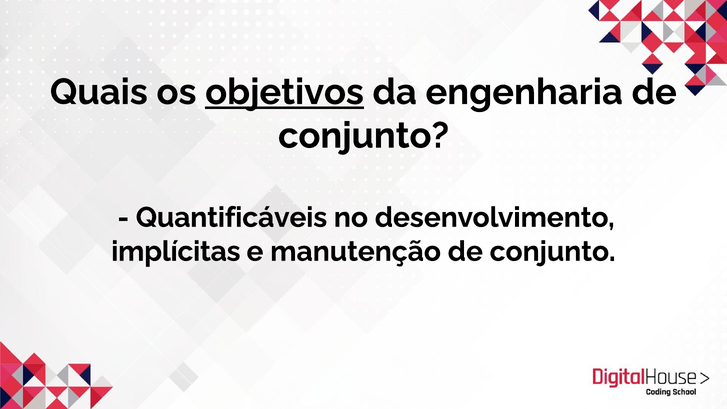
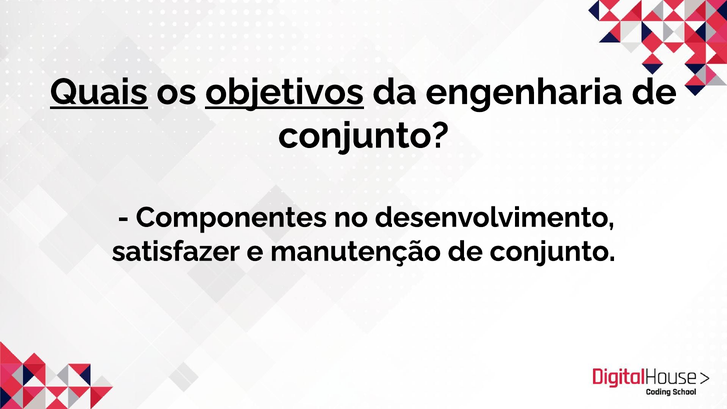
Quais underline: none -> present
Quantificáveis: Quantificáveis -> Componentes
implícitas: implícitas -> satisfazer
